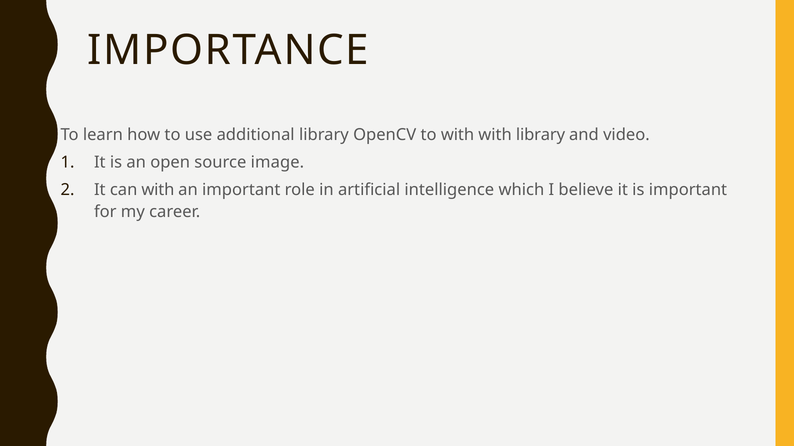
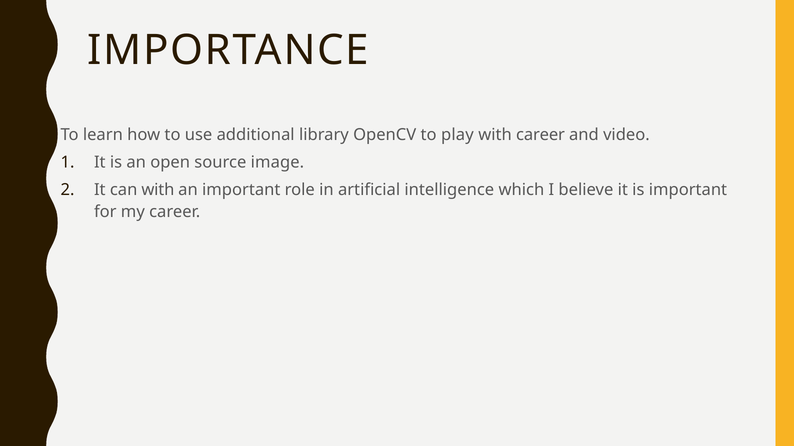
to with: with -> play
with library: library -> career
